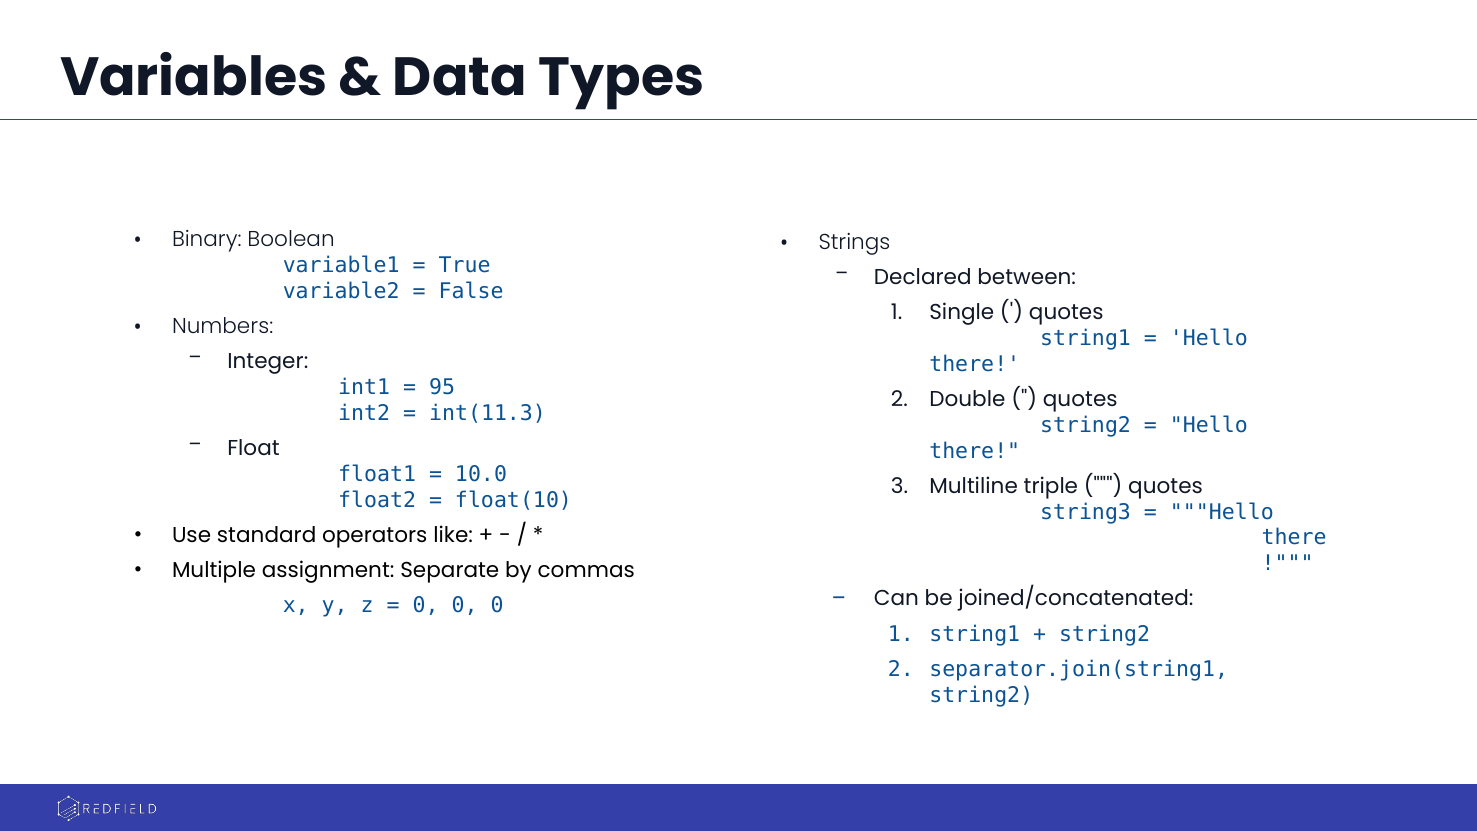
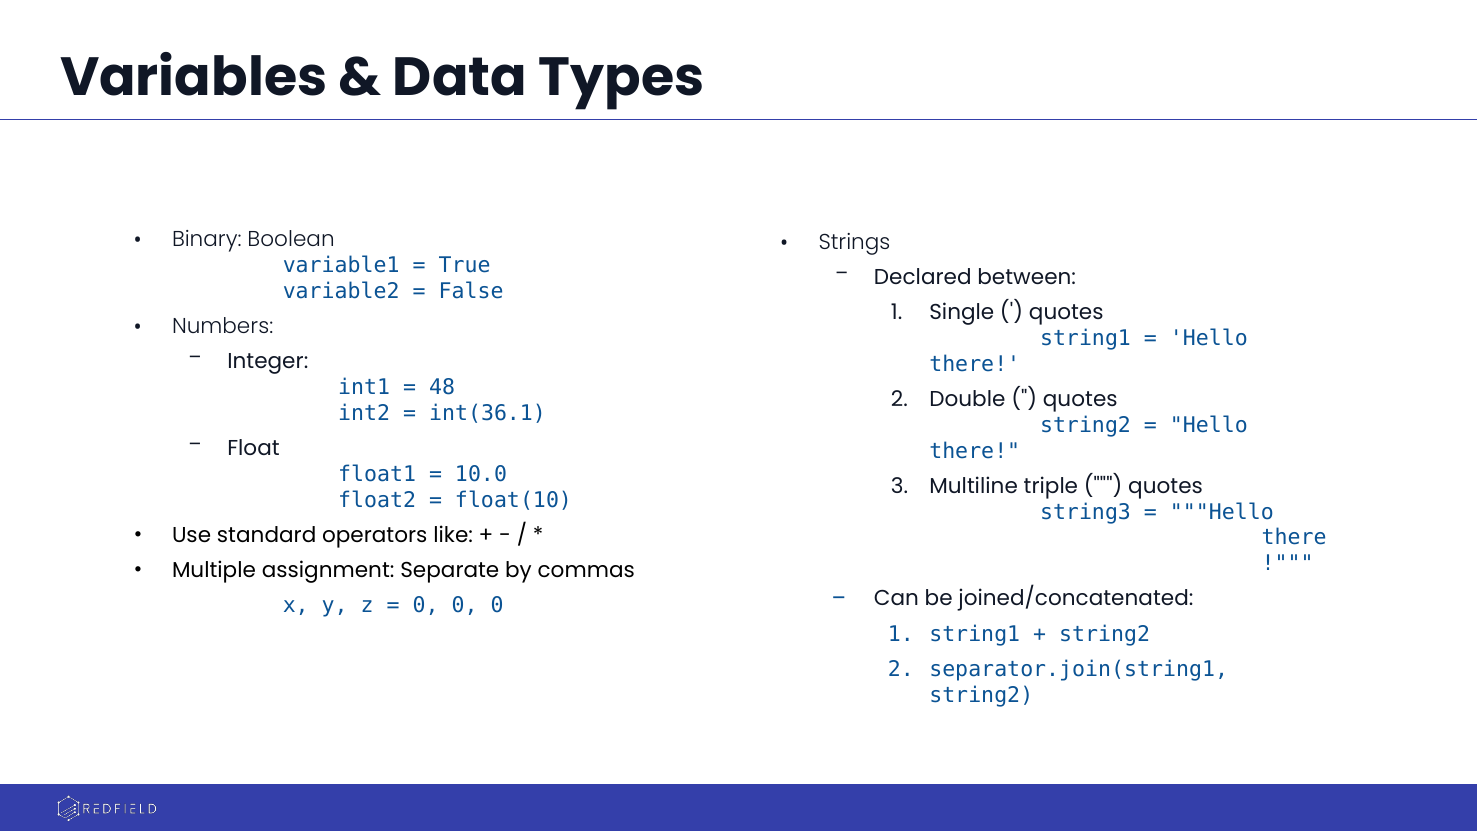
95: 95 -> 48
int(11.3: int(11.3 -> int(36.1
